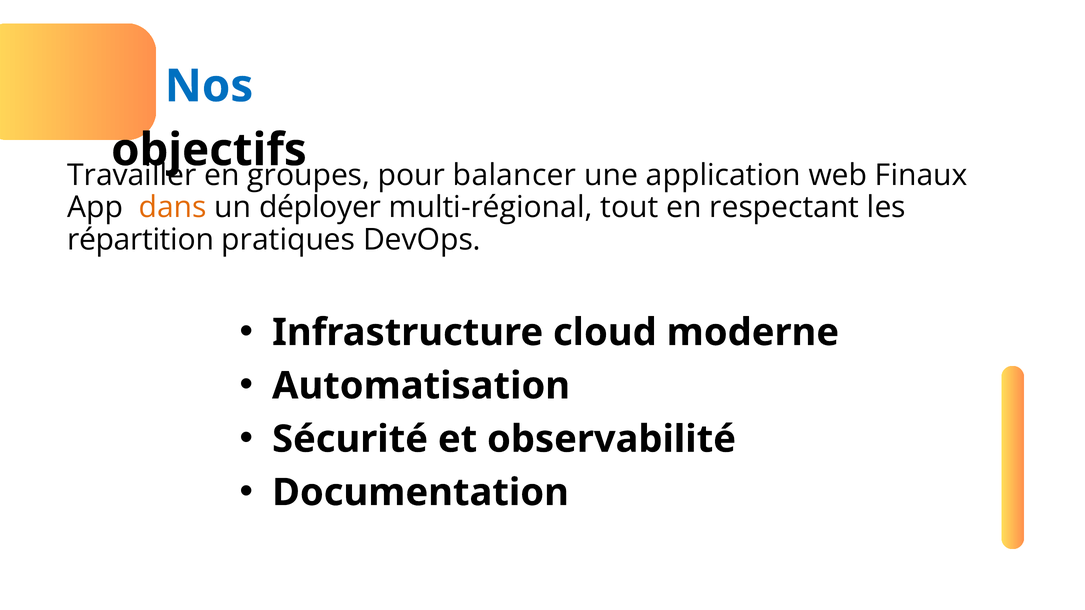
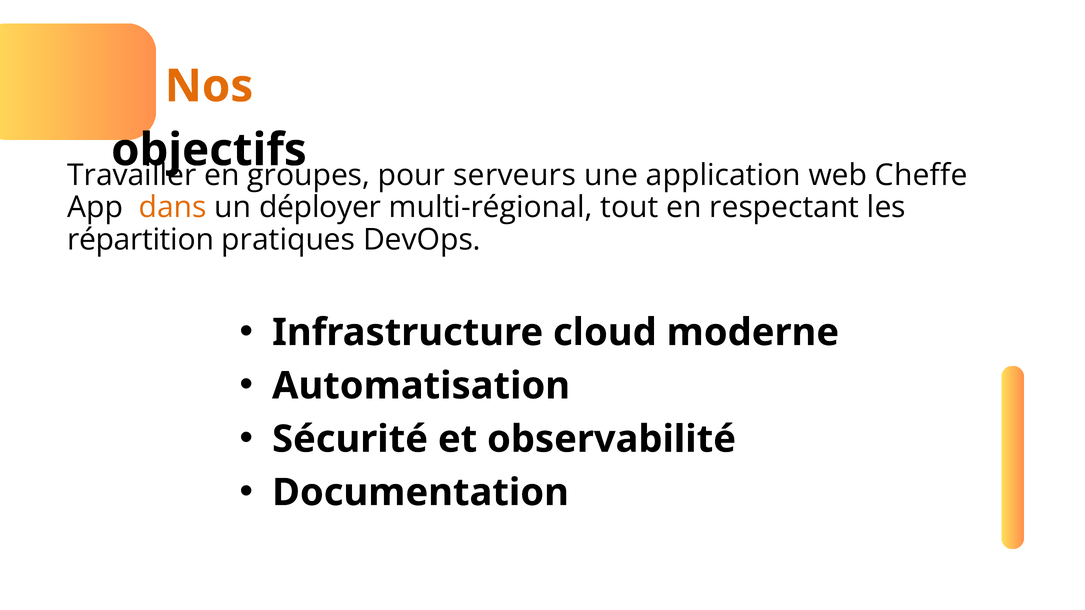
Nos colour: blue -> orange
balancer: balancer -> serveurs
Finaux: Finaux -> Cheffe
